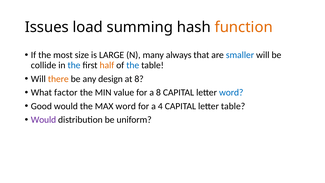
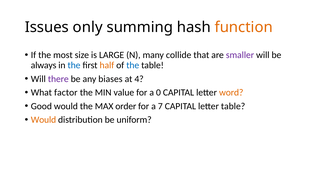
load: load -> only
always: always -> collide
smaller colour: blue -> purple
collide: collide -> always
there colour: orange -> purple
design: design -> biases
at 8: 8 -> 4
a 8: 8 -> 0
word at (231, 92) colour: blue -> orange
MAX word: word -> order
4: 4 -> 7
Would at (43, 120) colour: purple -> orange
